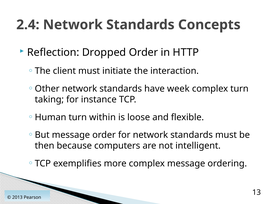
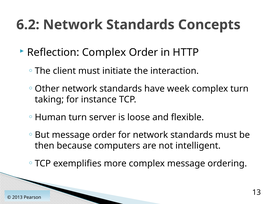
2.4: 2.4 -> 6.2
Reflection Dropped: Dropped -> Complex
within: within -> server
